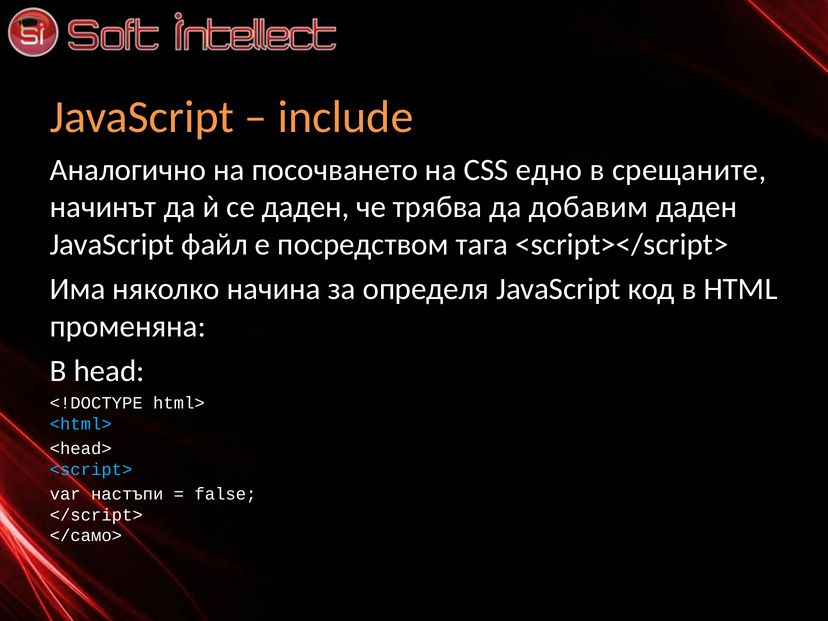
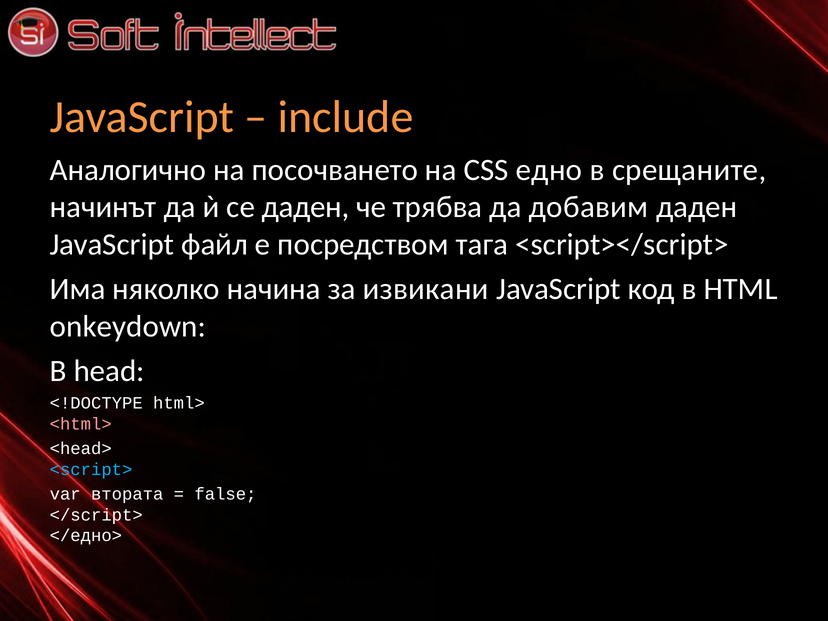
определя: определя -> извикани
променяна: променяна -> onkeydown
<html> colour: light blue -> pink
настъпи: настъпи -> втората
</само>: </само> -> </едно>
